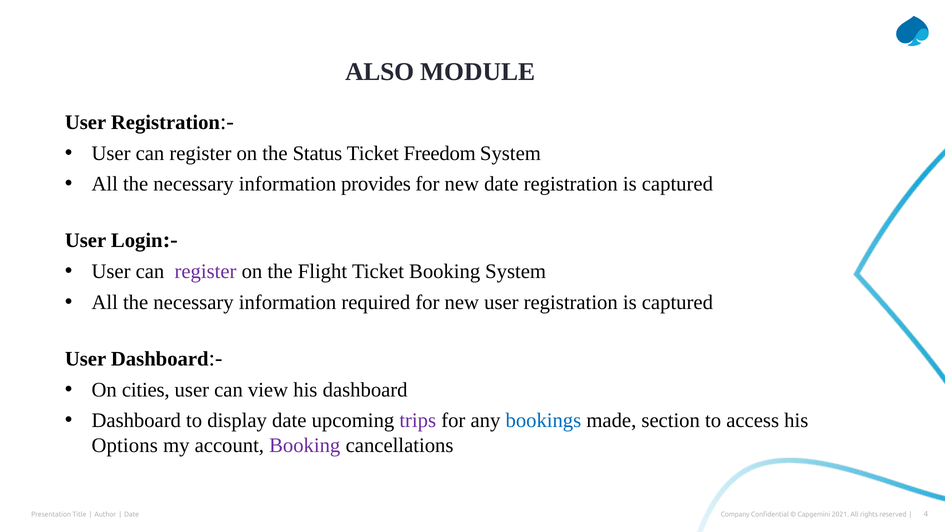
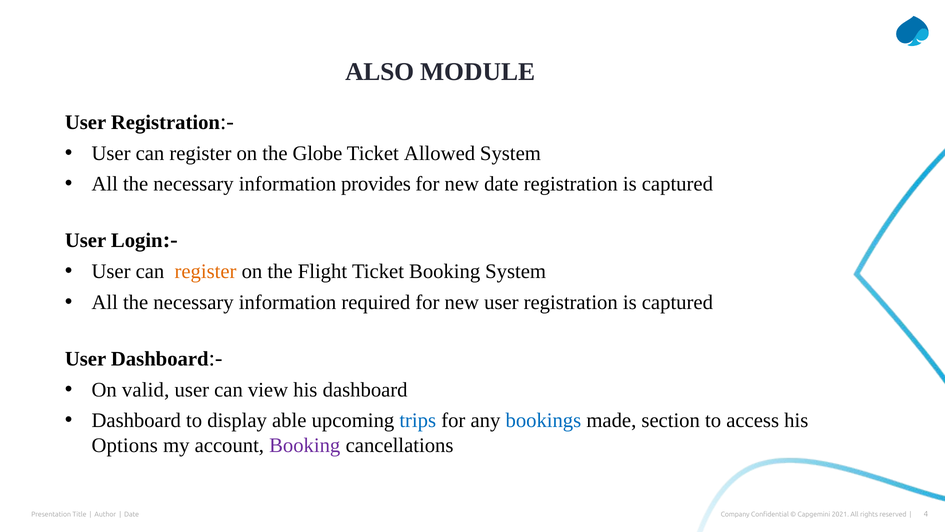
Status: Status -> Globe
Freedom: Freedom -> Allowed
register at (206, 271) colour: purple -> orange
cities: cities -> valid
display date: date -> able
trips colour: purple -> blue
